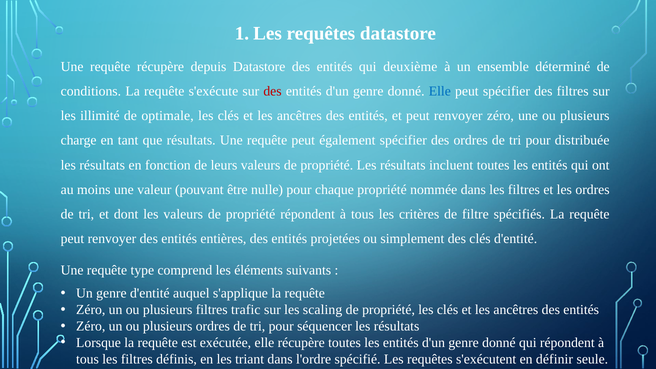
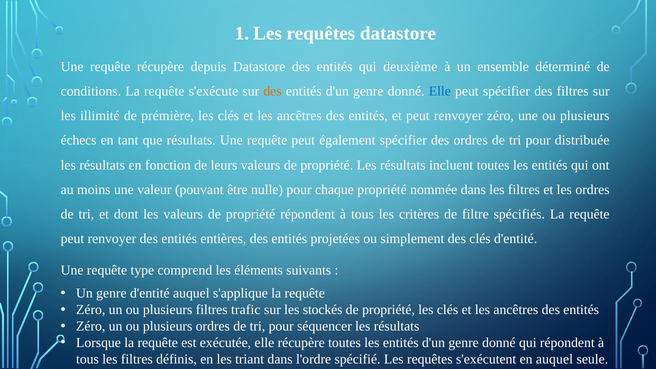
des at (273, 91) colour: red -> orange
optimale: optimale -> prémière
charge: charge -> échecs
scaling: scaling -> stockés
en définir: définir -> auquel
